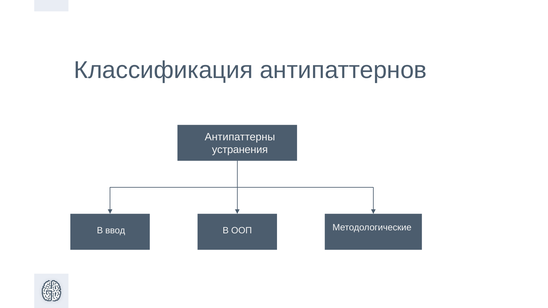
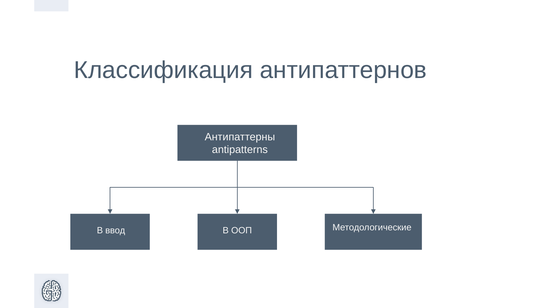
устранения: устранения -> antipatterns
